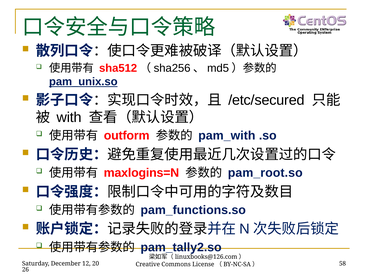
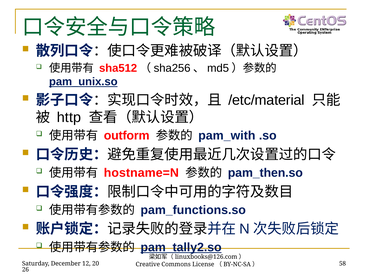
/etc/secured: /etc/secured -> /etc/material
with: with -> http
maxlogins=N: maxlogins=N -> hostname=N
pam_root.so: pam_root.so -> pam_then.so
pam_tally2.so underline: none -> present
